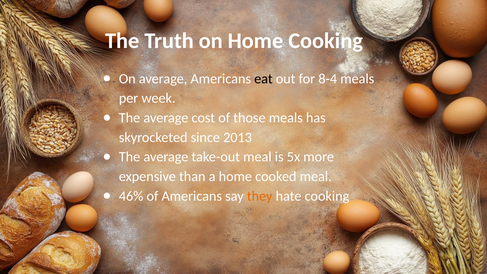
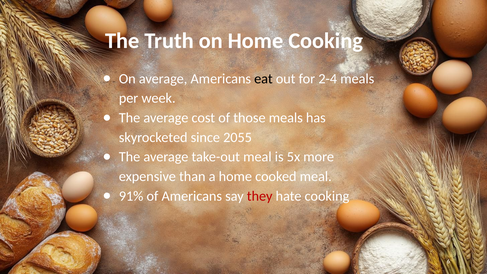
8-4: 8-4 -> 2-4
2013: 2013 -> 2055
46%: 46% -> 91%
they colour: orange -> red
